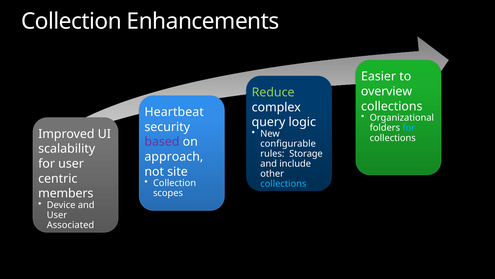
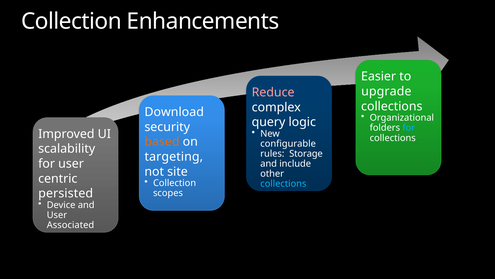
overview: overview -> upgrade
Reduce colour: light green -> pink
Heartbeat: Heartbeat -> Download
based colour: purple -> orange
approach: approach -> targeting
members: members -> persisted
